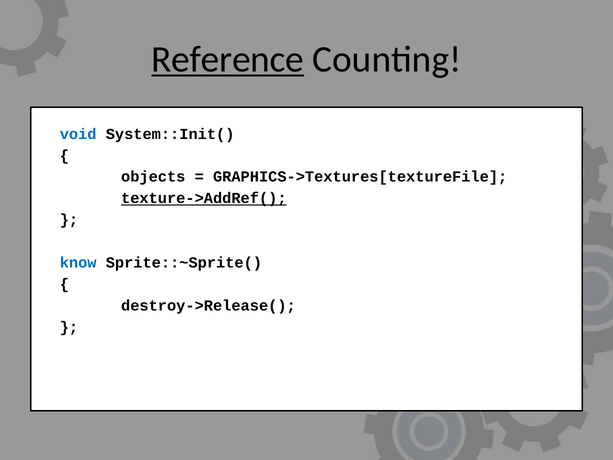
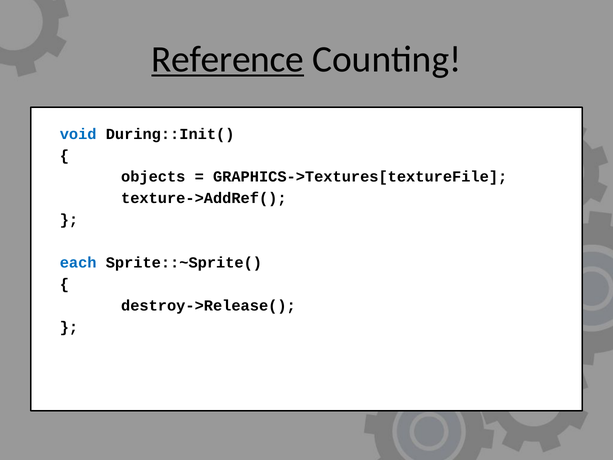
System::Init(: System::Init( -> During::Init(
texture->AddRef( underline: present -> none
know: know -> each
